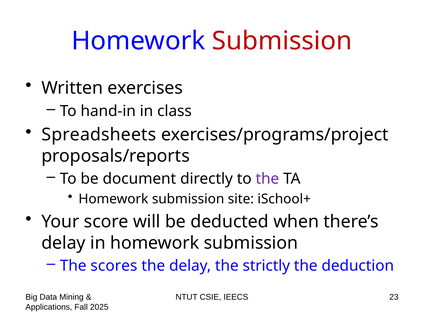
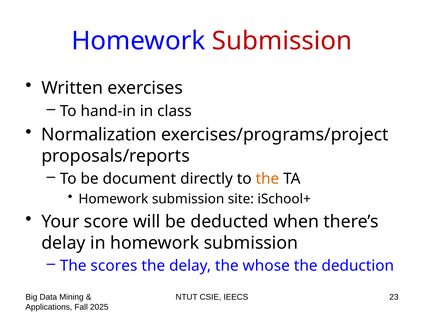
Spreadsheets: Spreadsheets -> Normalization
the at (267, 179) colour: purple -> orange
strictly: strictly -> whose
